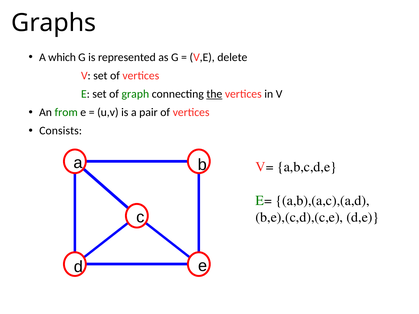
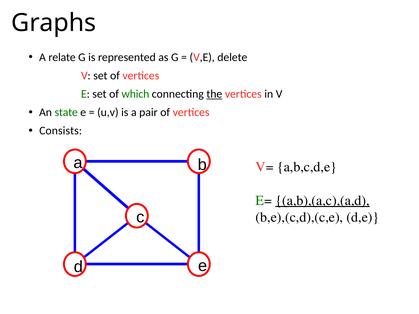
which: which -> relate
graph: graph -> which
from: from -> state
a,b),(a,c),(a,d underline: none -> present
